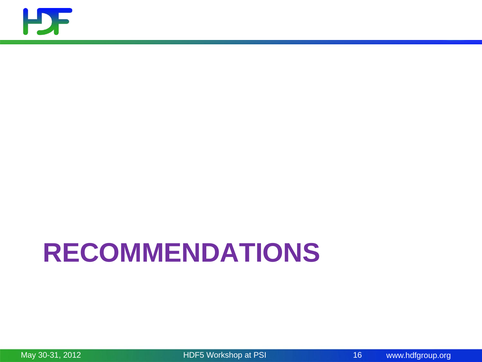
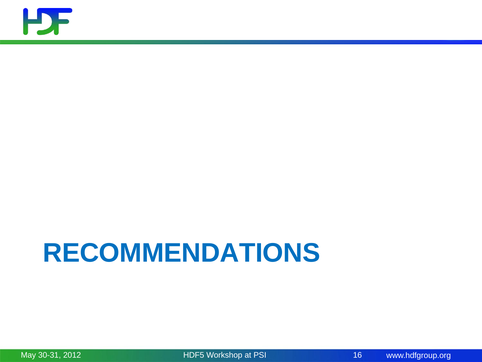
RECOMMENDATIONS colour: purple -> blue
